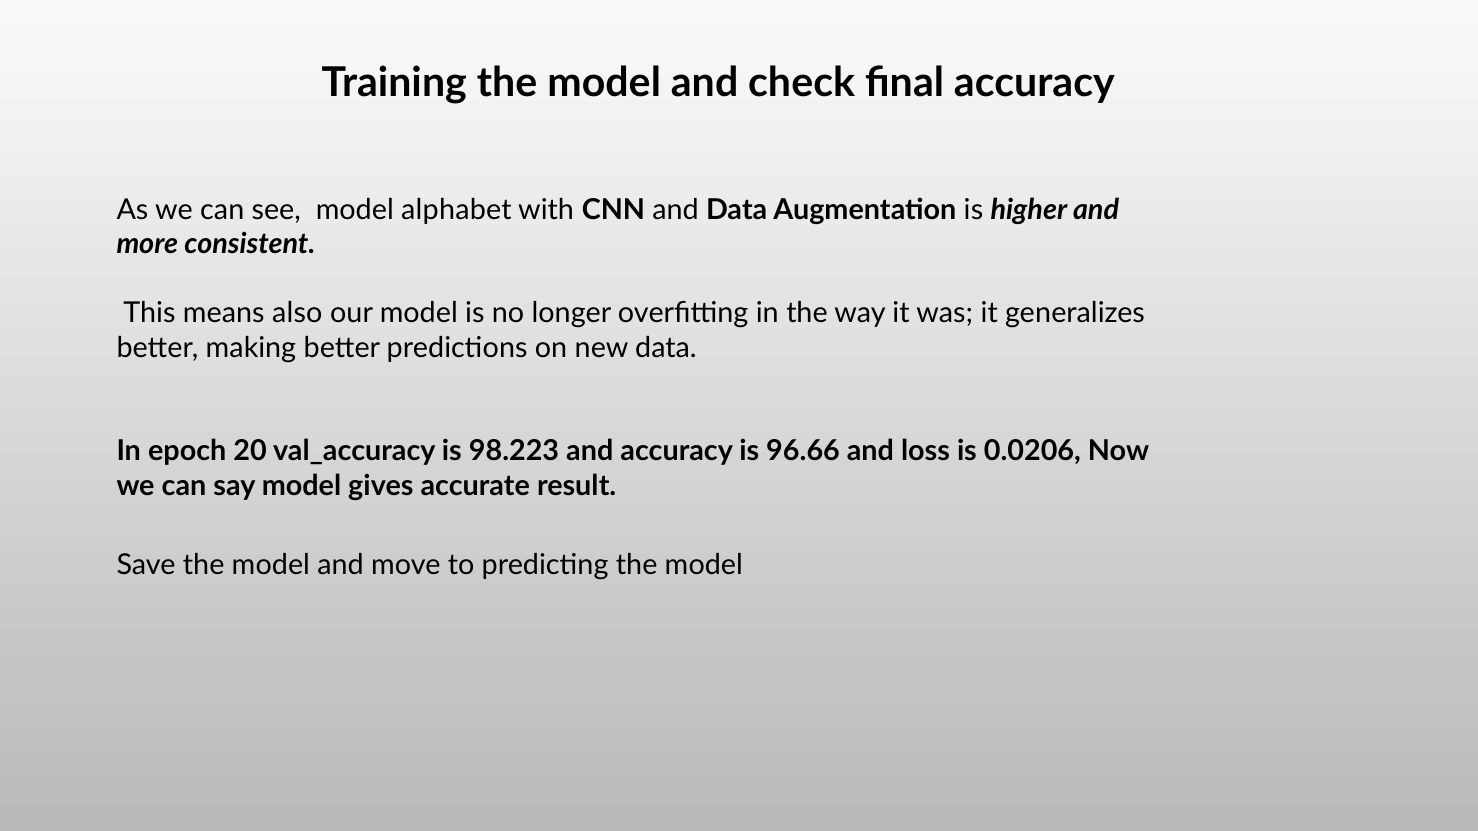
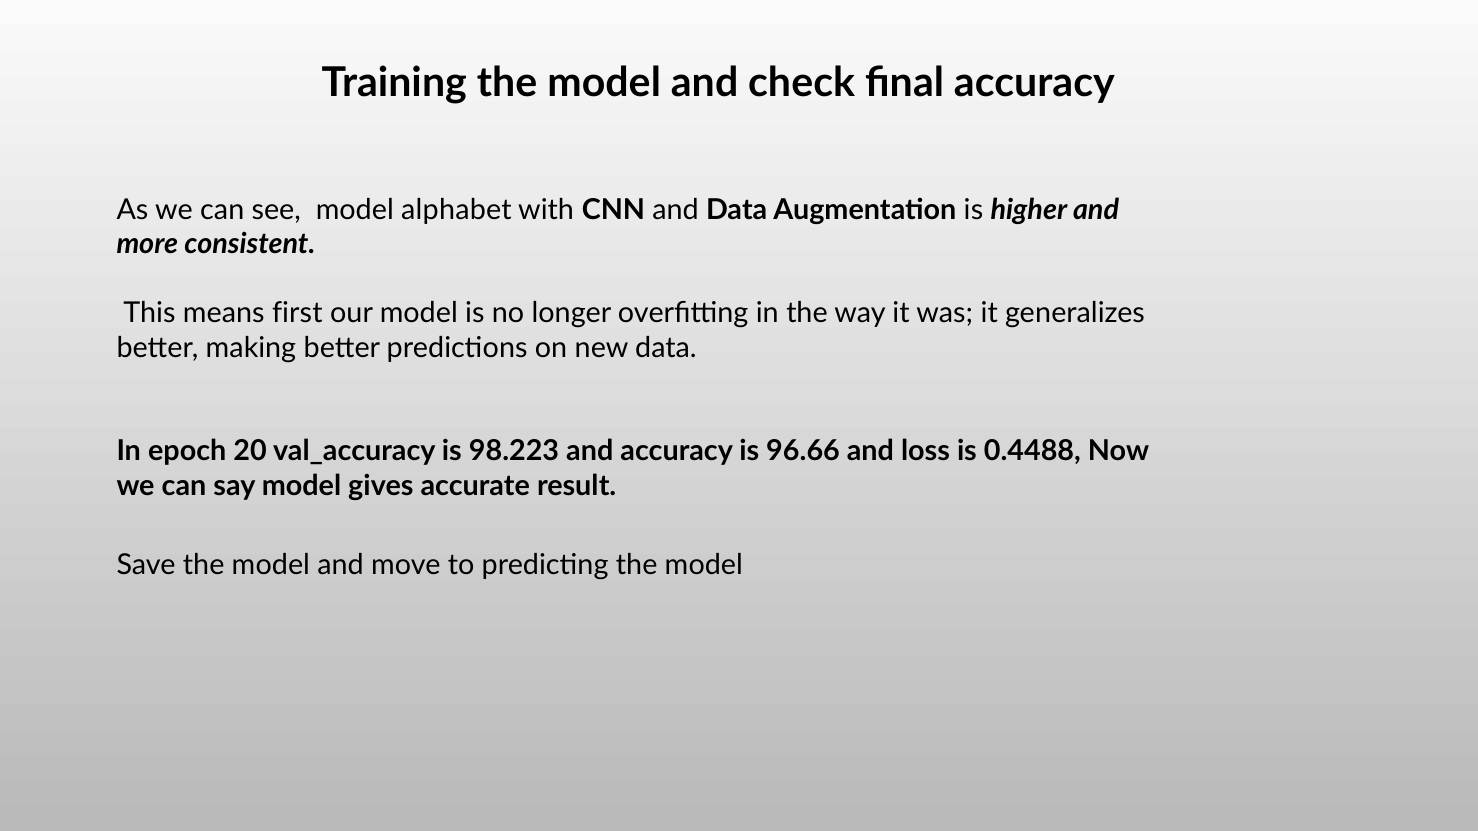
also: also -> first
0.0206: 0.0206 -> 0.4488
